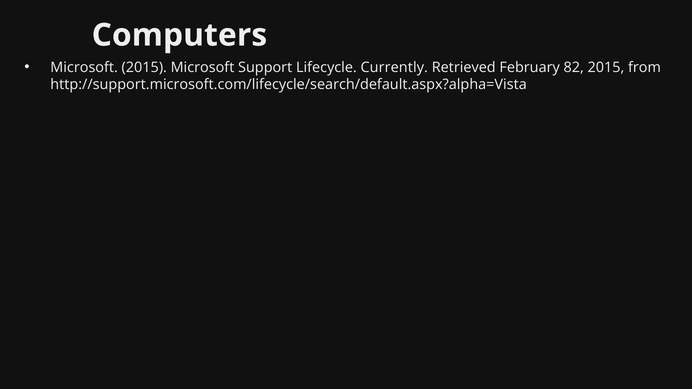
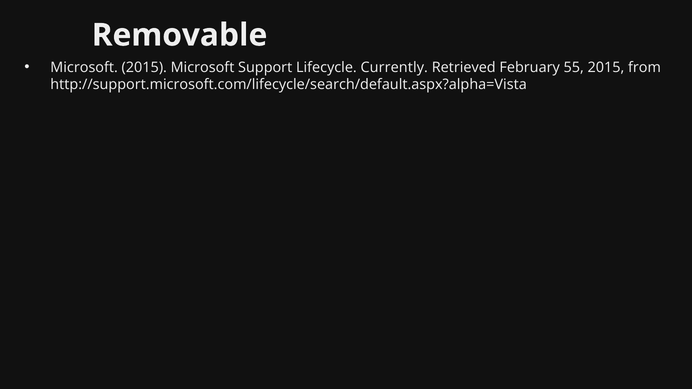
Computers: Computers -> Removable
82: 82 -> 55
